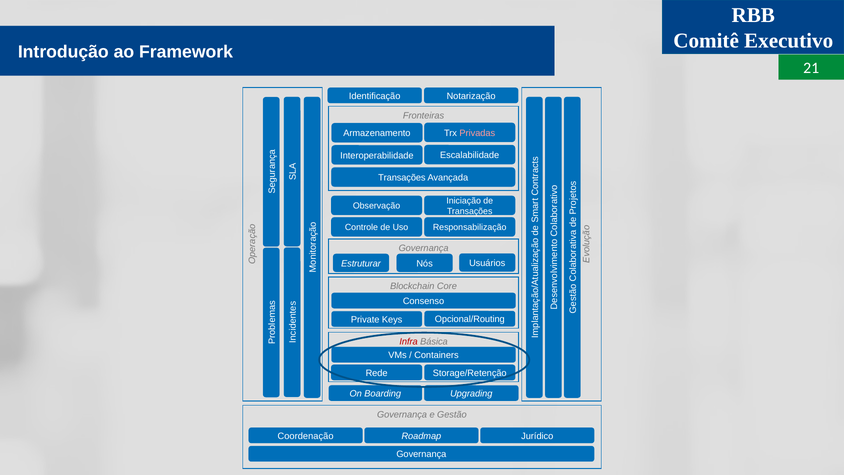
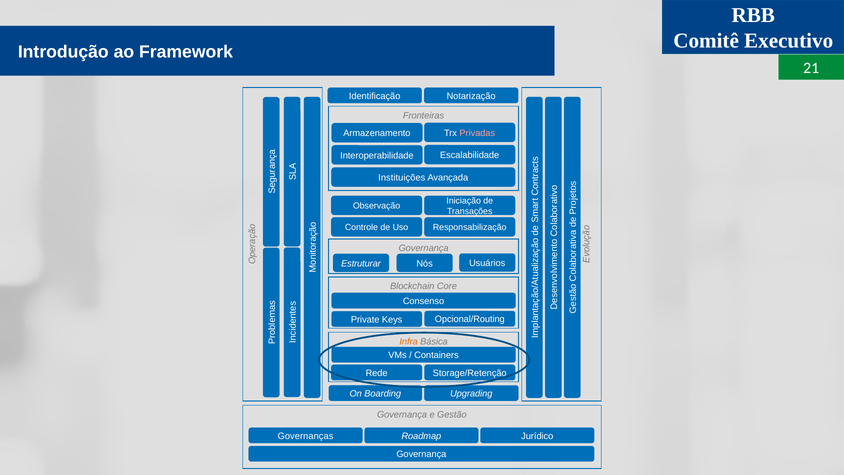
Transações at (402, 178): Transações -> Instituições
Infra colour: red -> orange
Coordenação: Coordenação -> Governanças
